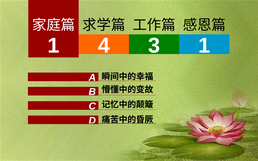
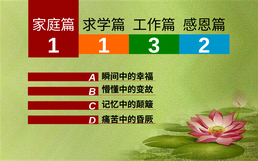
1 4: 4 -> 1
3 1: 1 -> 2
